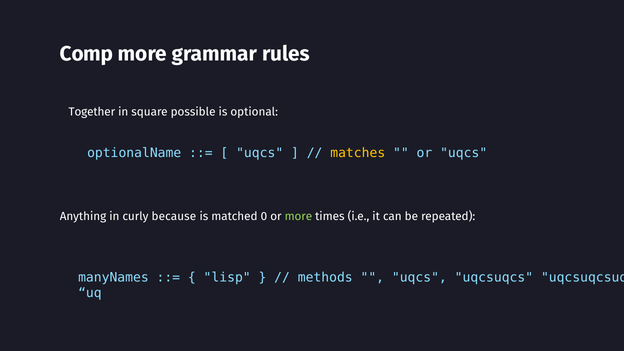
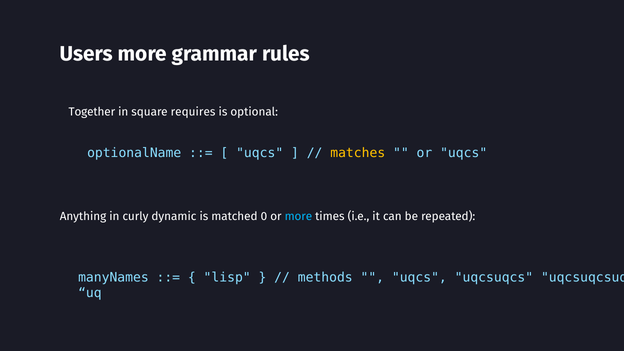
Comp: Comp -> Users
possible: possible -> requires
because: because -> dynamic
more at (298, 217) colour: light green -> light blue
